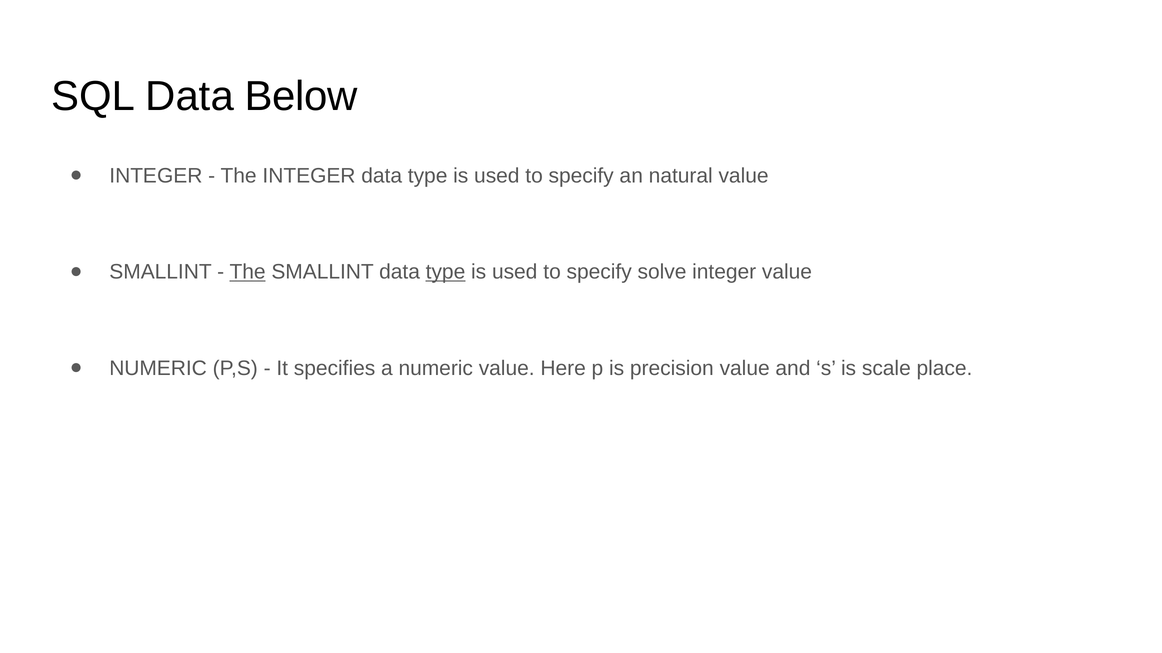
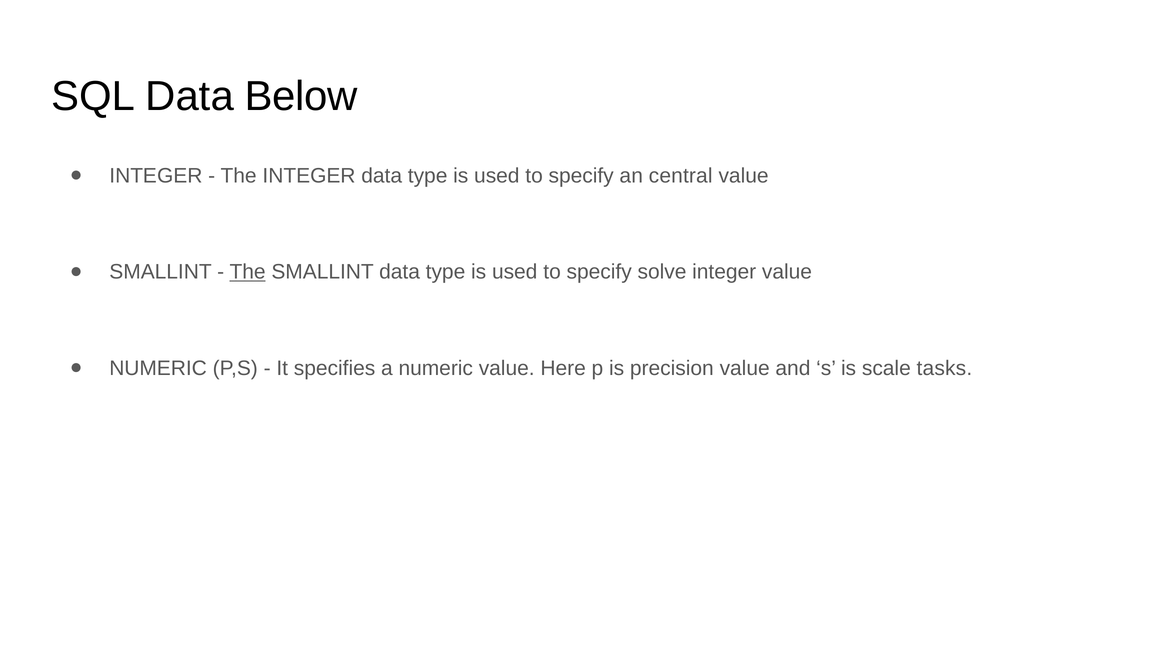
natural: natural -> central
type at (446, 272) underline: present -> none
place: place -> tasks
